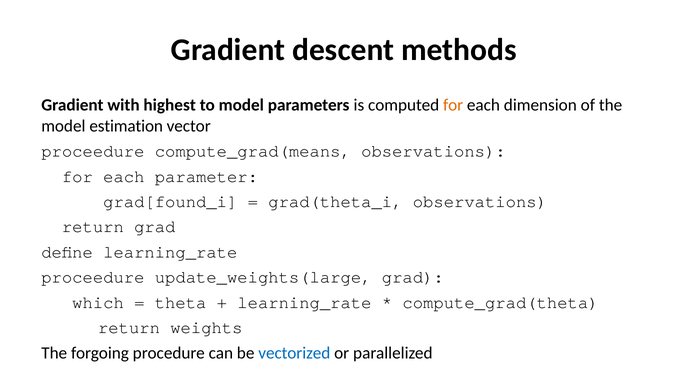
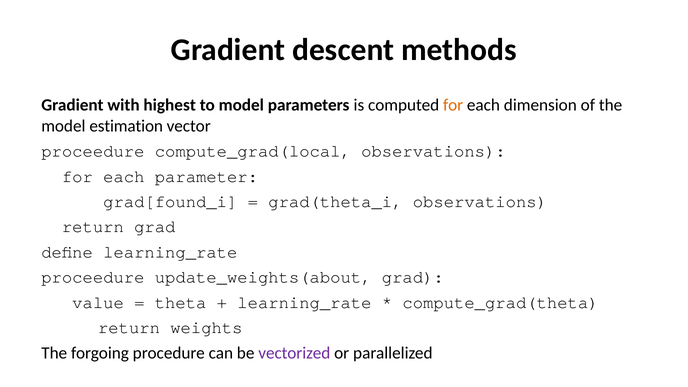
compute_grad(means: compute_grad(means -> compute_grad(local
update_weights(large: update_weights(large -> update_weights(about
which: which -> value
vectorized colour: blue -> purple
